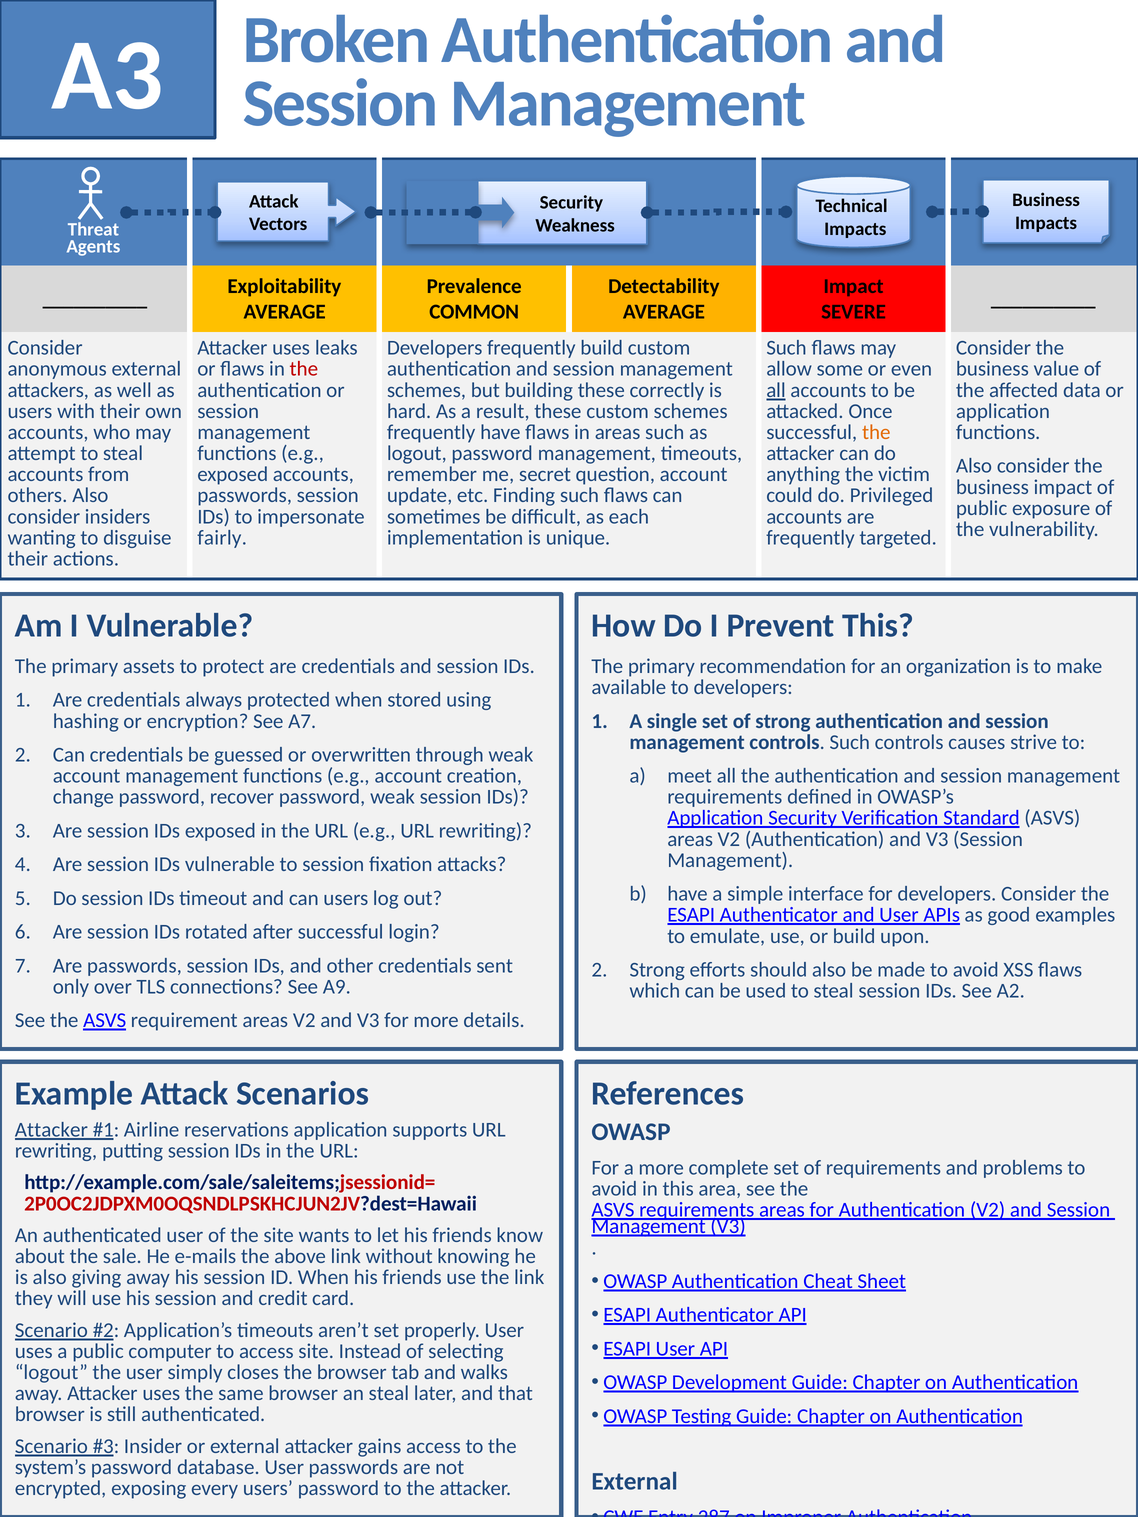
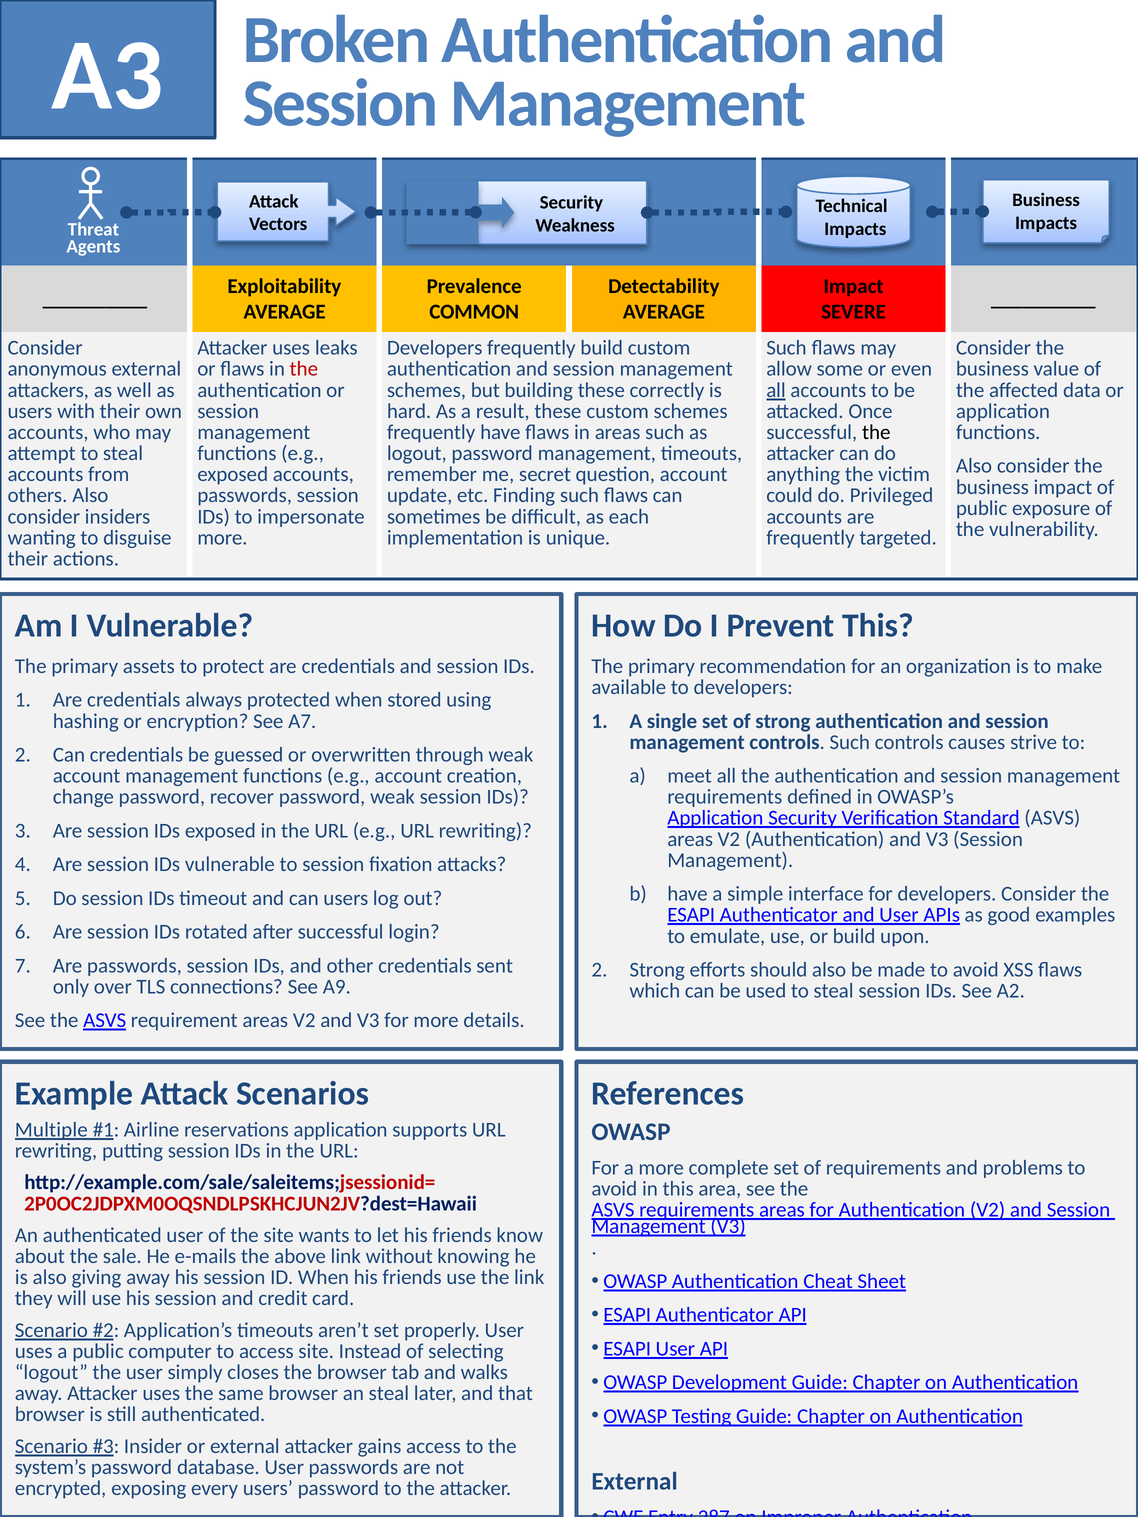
the at (876, 432) colour: orange -> black
fairly at (222, 538): fairly -> more
Attacker at (51, 1130): Attacker -> Multiple
